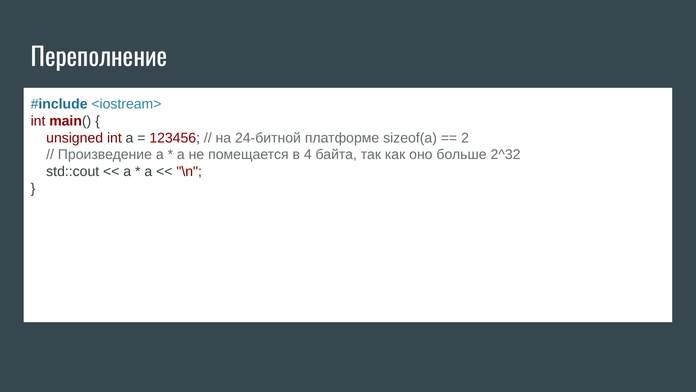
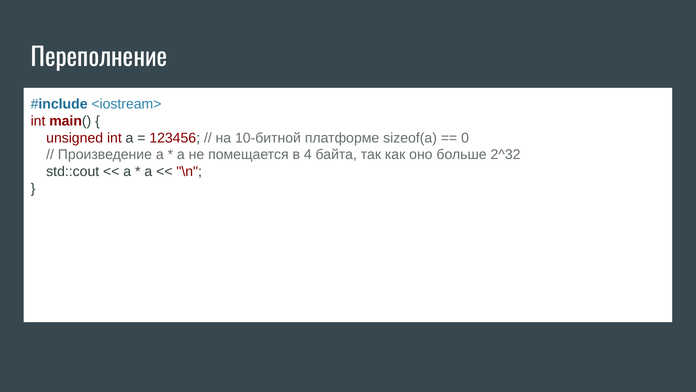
24-битной: 24-битной -> 10-битной
2: 2 -> 0
